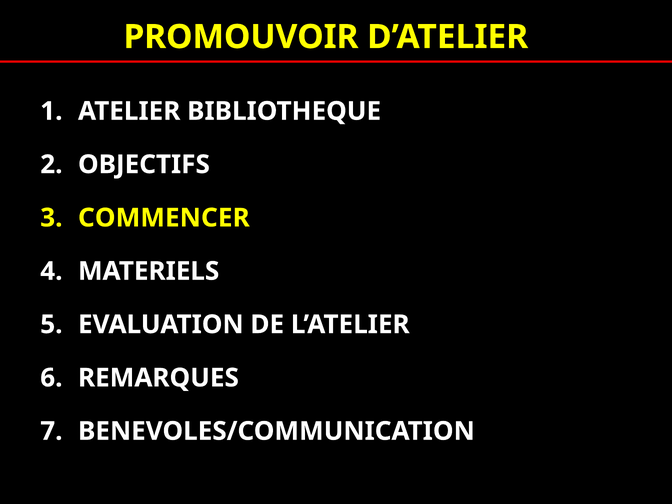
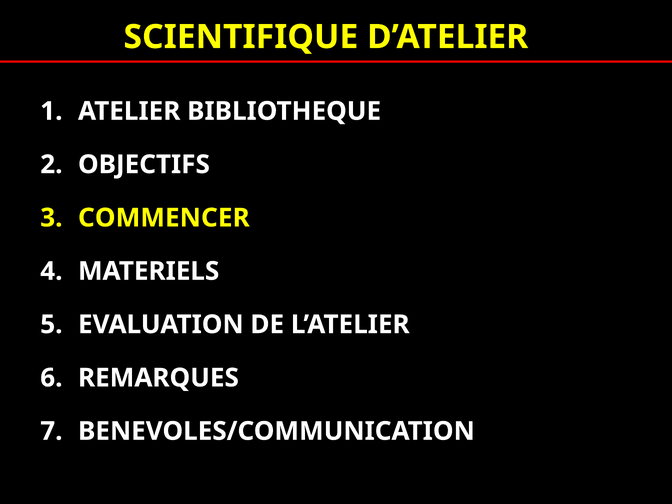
PROMOUVOIR: PROMOUVOIR -> SCIENTIFIQUE
